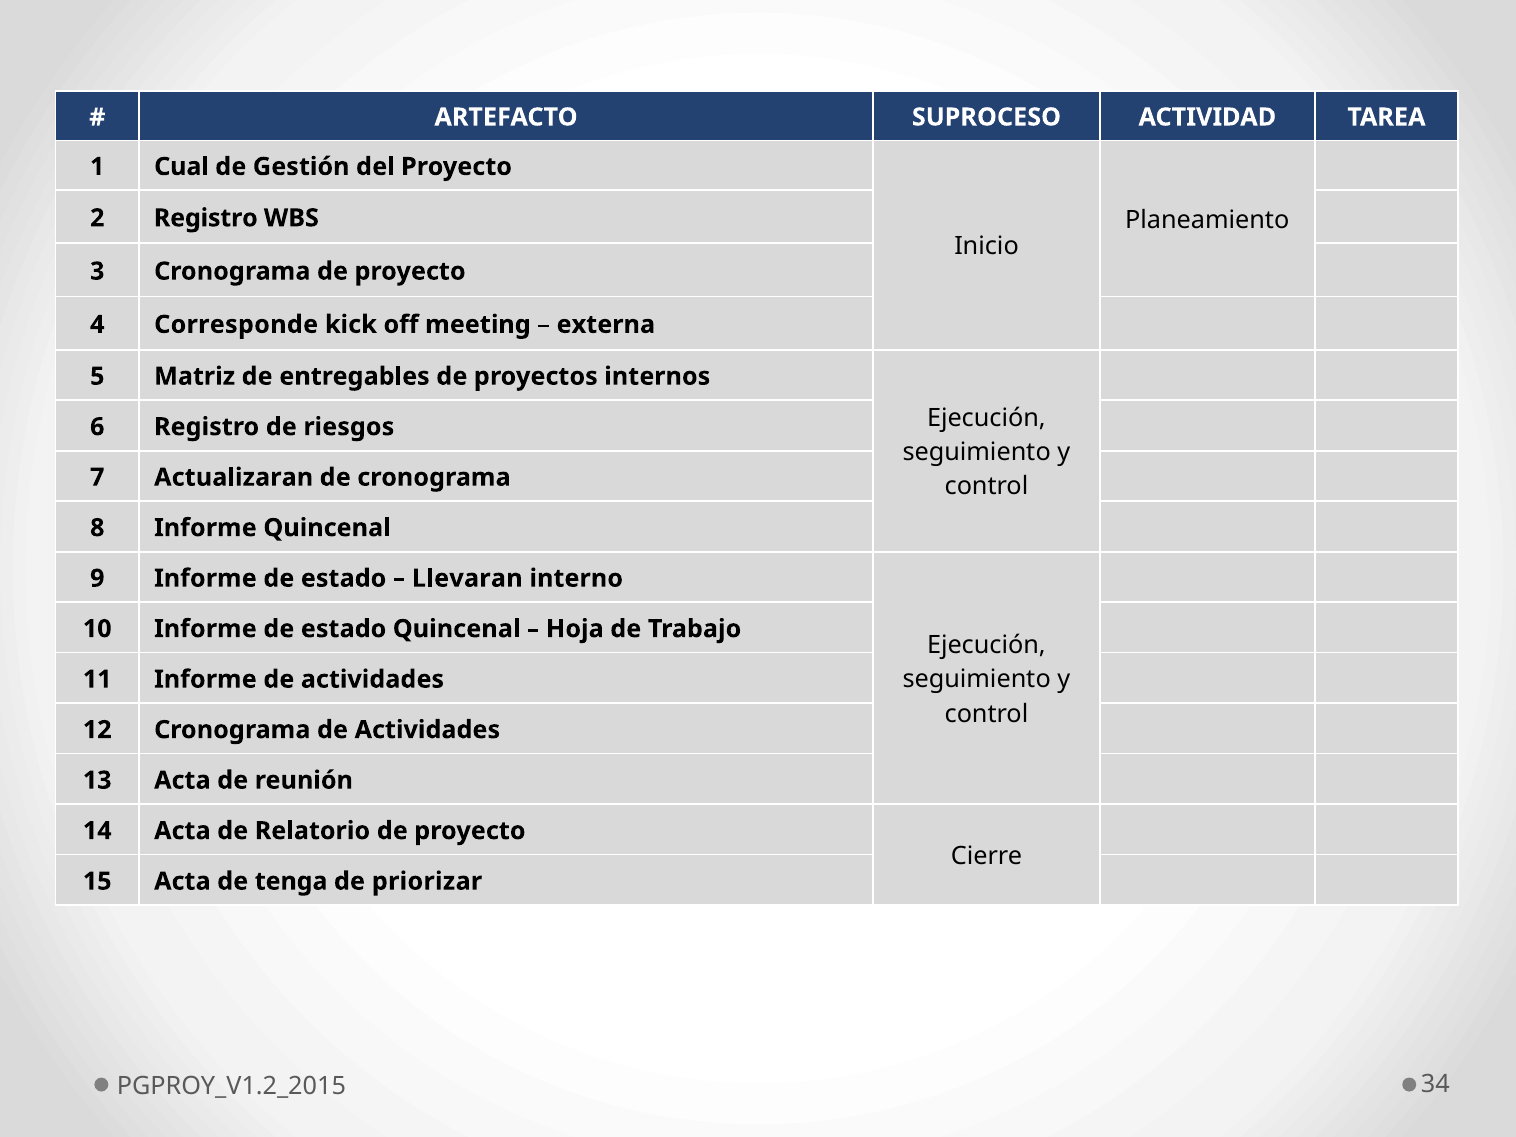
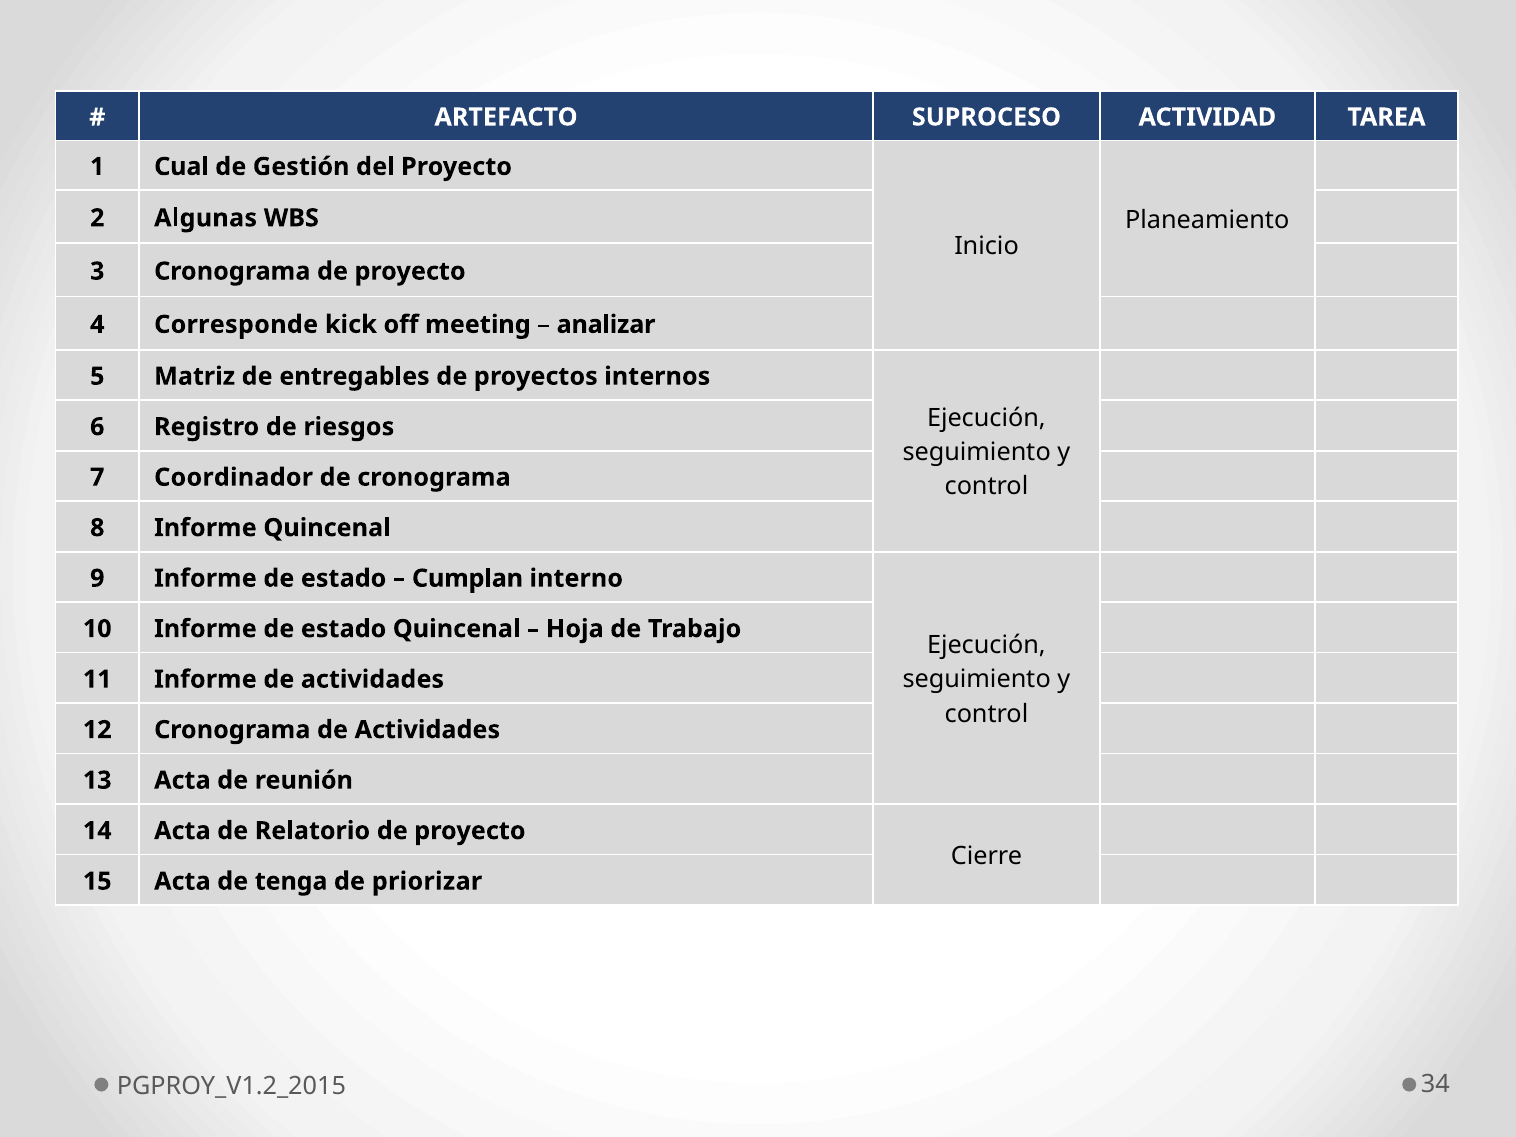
2 Registro: Registro -> Algunas
externa: externa -> analizar
Actualizaran: Actualizaran -> Coordinador
Llevaran: Llevaran -> Cumplan
